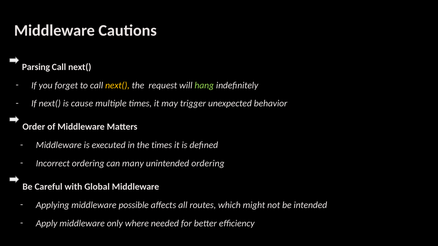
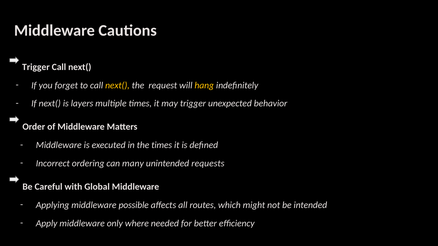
Parsing at (36, 67): Parsing -> Trigger
hang colour: light green -> yellow
cause: cause -> layers
unintended ordering: ordering -> requests
